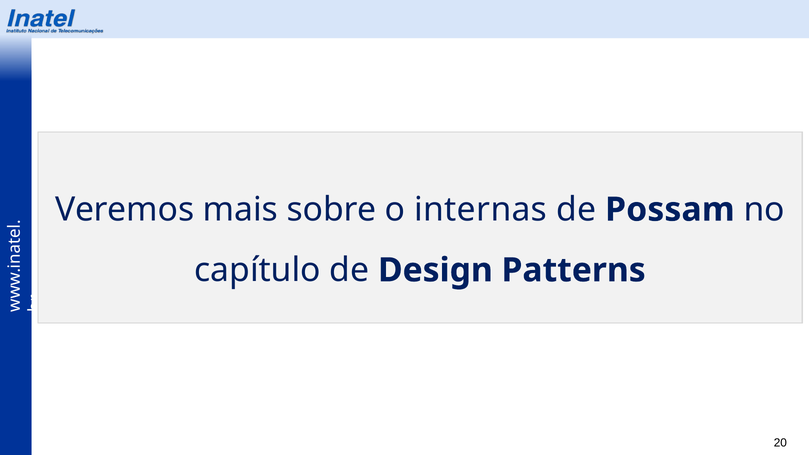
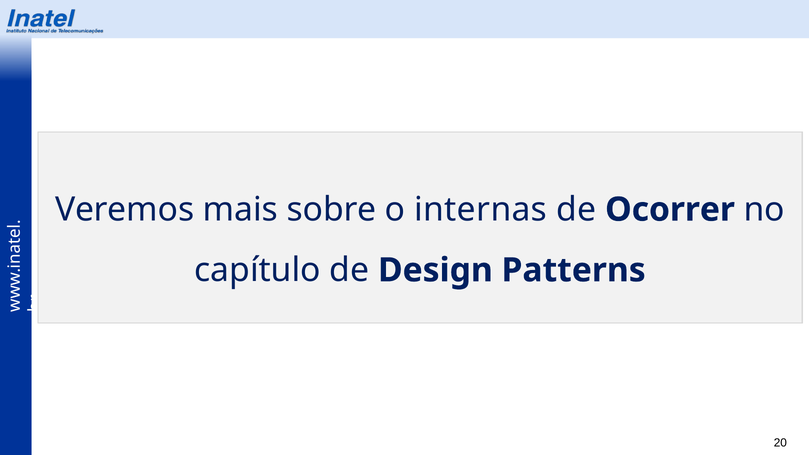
Possam: Possam -> Ocorrer
